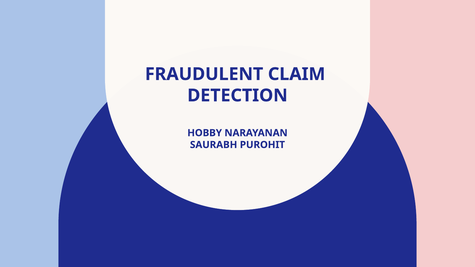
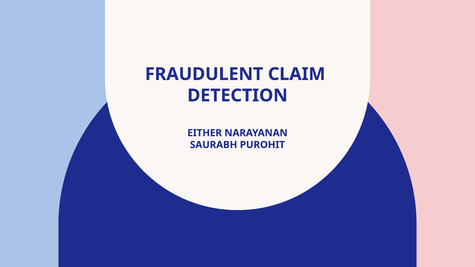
HOBBY: HOBBY -> EITHER
